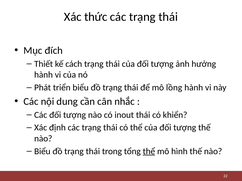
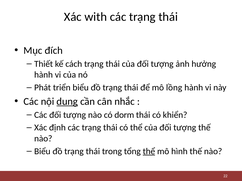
thức: thức -> with
dung underline: none -> present
inout: inout -> dorm
